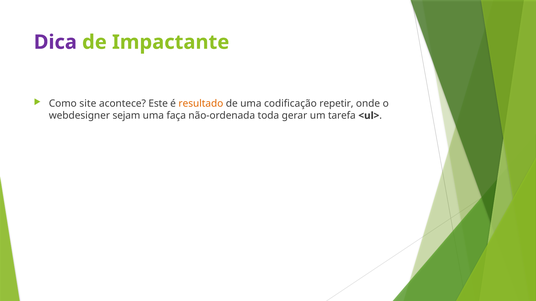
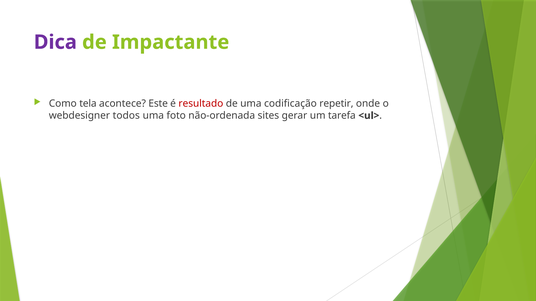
site: site -> tela
resultado colour: orange -> red
sejam: sejam -> todos
faça: faça -> foto
toda: toda -> sites
